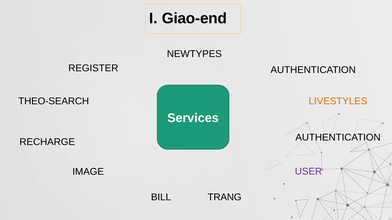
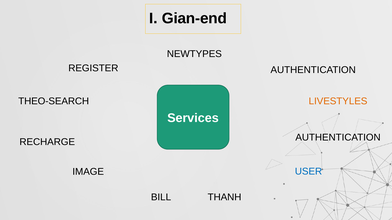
Giao-end: Giao-end -> Gian-end
USER colour: purple -> blue
TRANG: TRANG -> THANH
